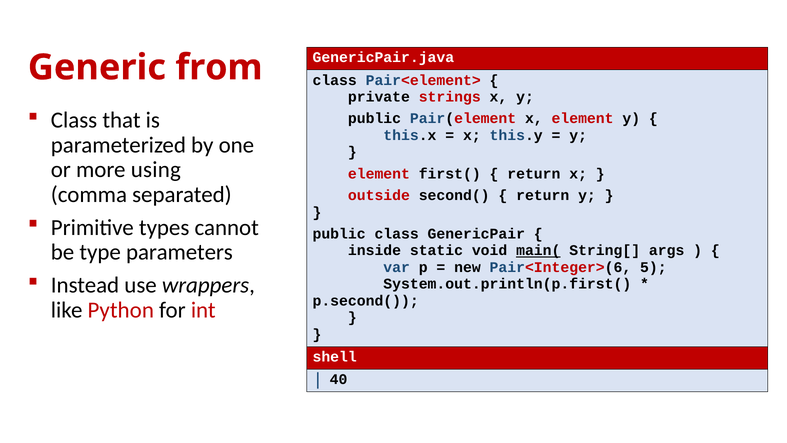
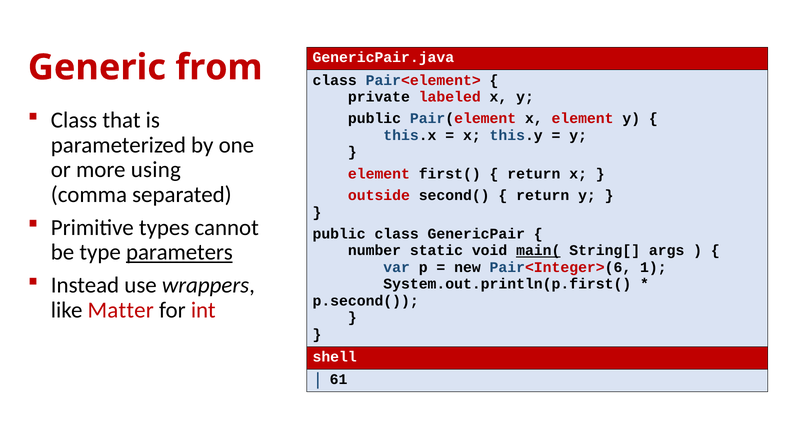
strings: strings -> labeled
parameters underline: none -> present
inside: inside -> number
5: 5 -> 1
Python: Python -> Matter
40: 40 -> 61
